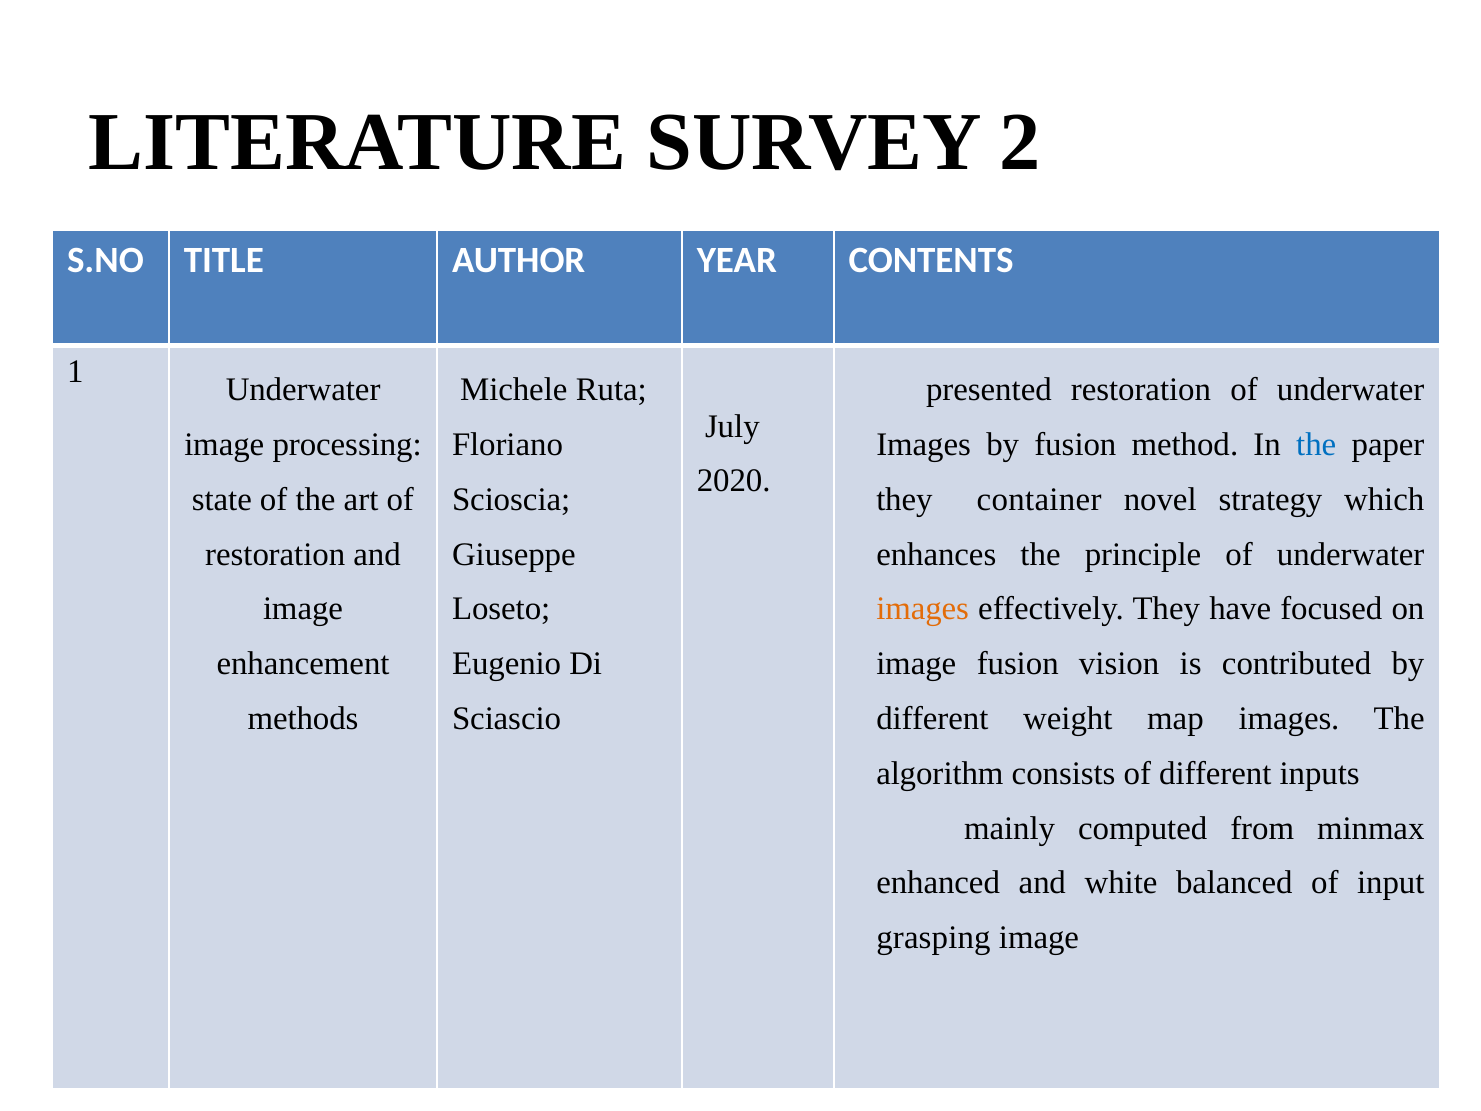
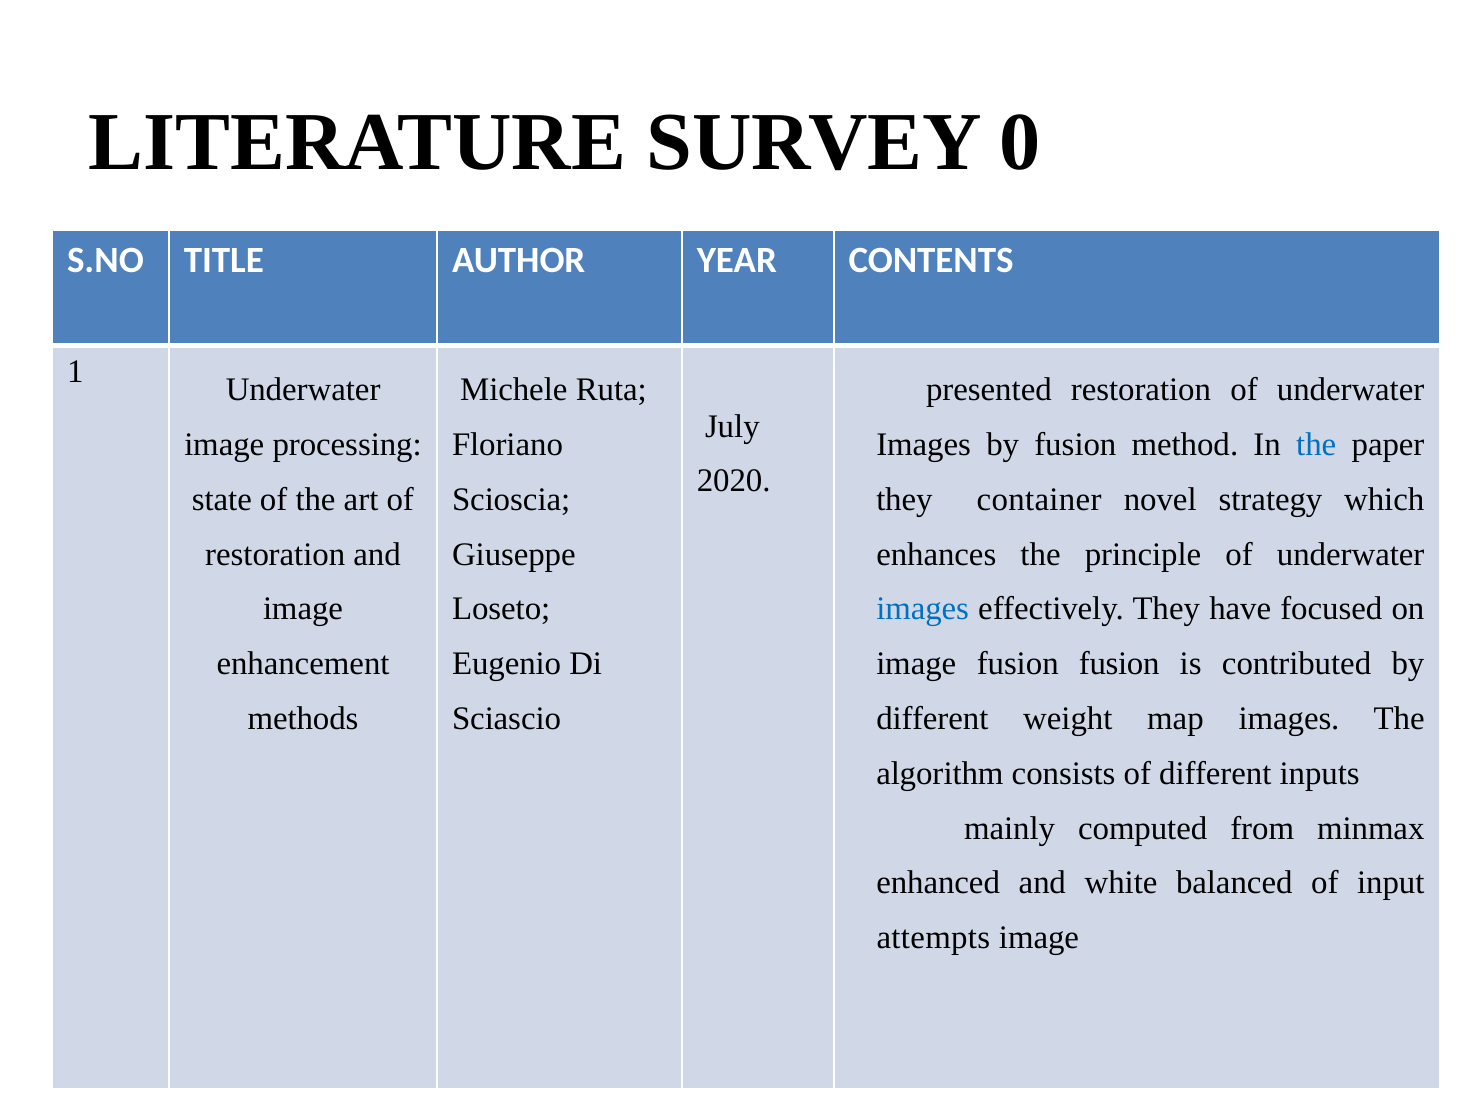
2: 2 -> 0
images at (923, 609) colour: orange -> blue
fusion vision: vision -> fusion
grasping: grasping -> attempts
